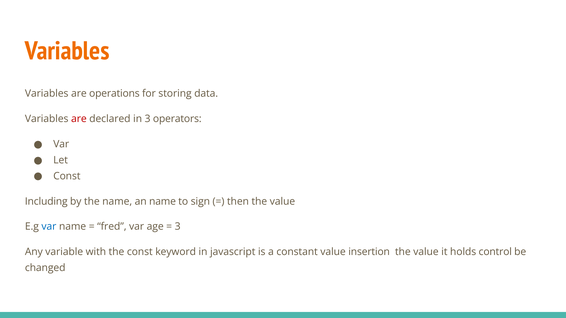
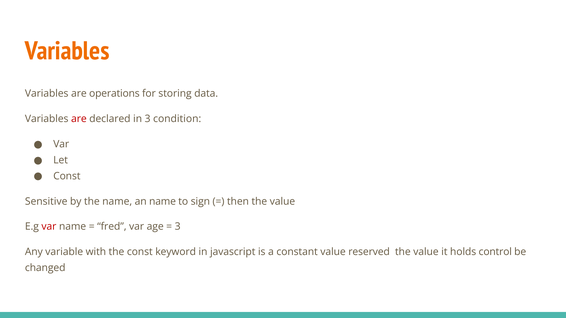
operators: operators -> condition
Including: Including -> Sensitive
var at (49, 227) colour: blue -> red
insertion: insertion -> reserved
